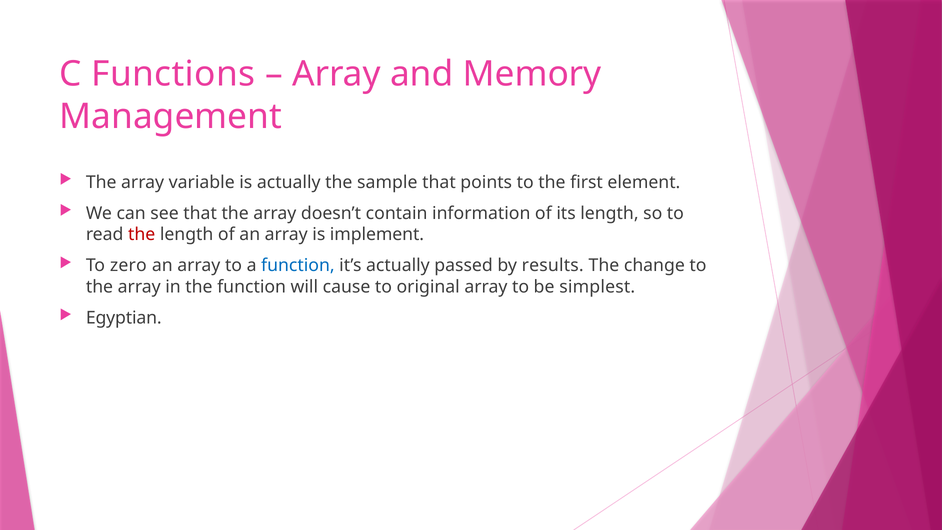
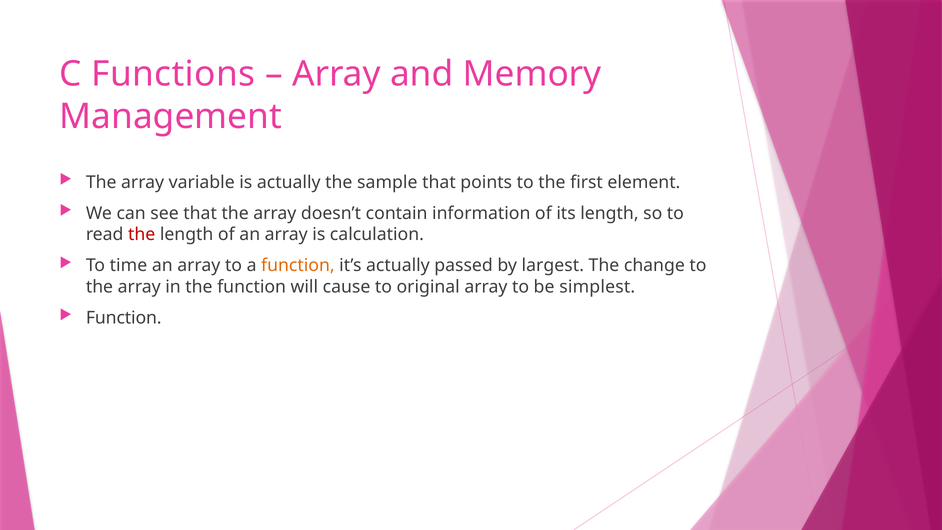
implement: implement -> calculation
zero: zero -> time
function at (298, 266) colour: blue -> orange
results: results -> largest
Egyptian at (124, 318): Egyptian -> Function
